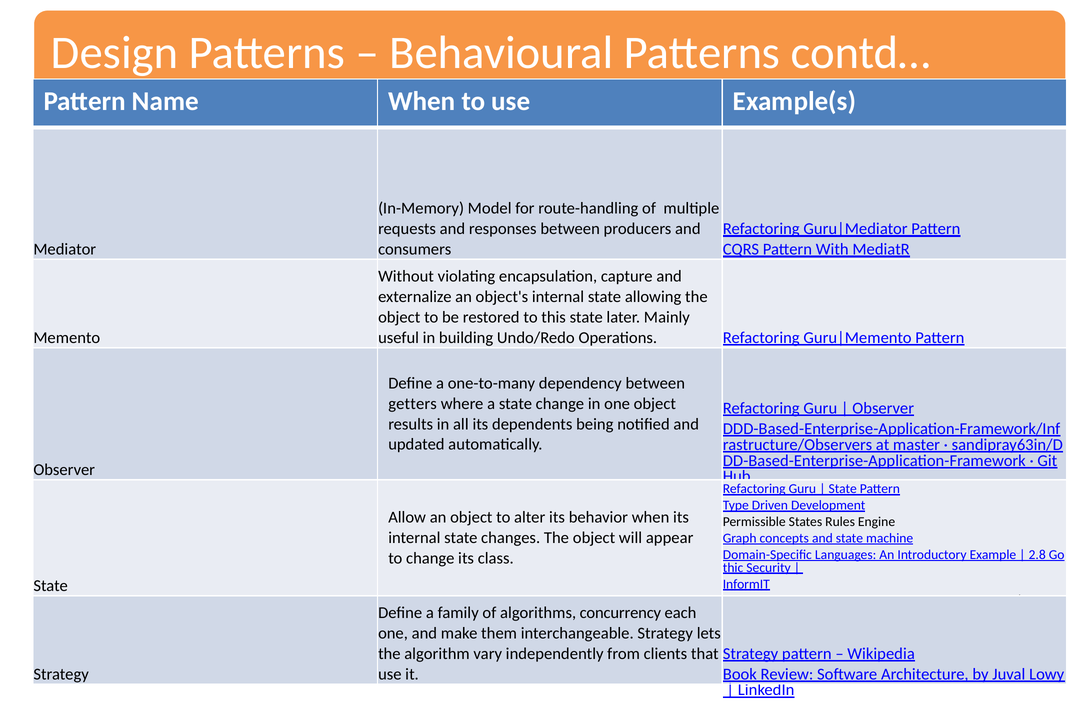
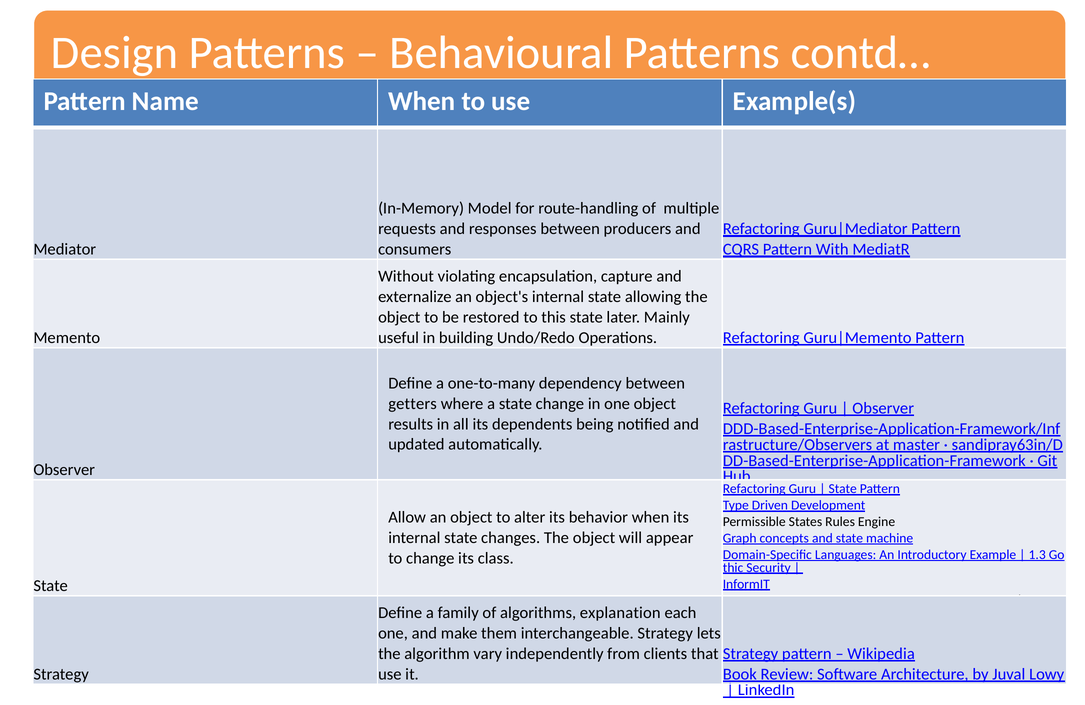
2.8: 2.8 -> 1.3
concurrency: concurrency -> explanation
